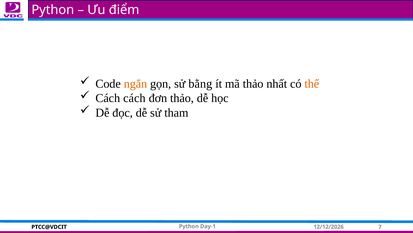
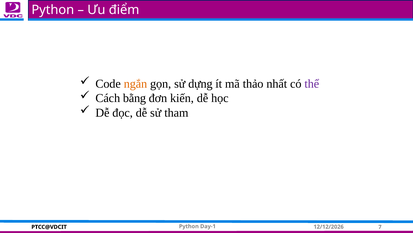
bằng: bằng -> dựng
thể colour: orange -> purple
Cách cách: cách -> bằng
đơn thảo: thảo -> kiến
